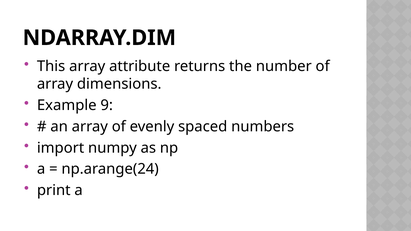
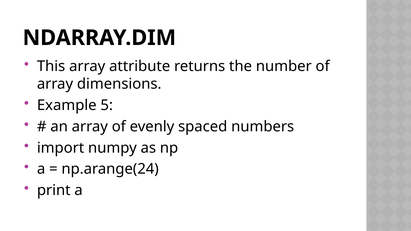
9: 9 -> 5
